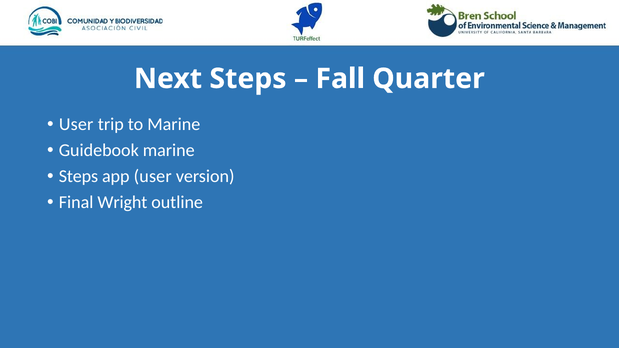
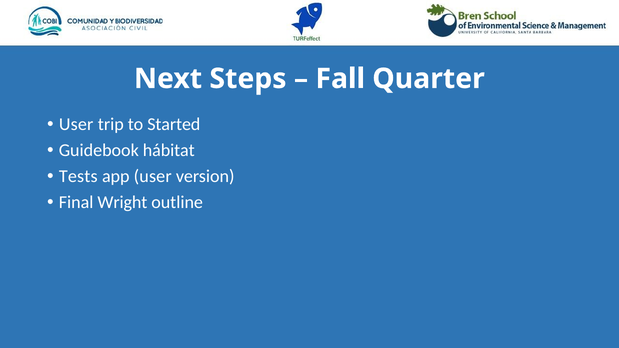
to Marine: Marine -> Started
Guidebook marine: marine -> hábitat
Steps at (78, 176): Steps -> Tests
